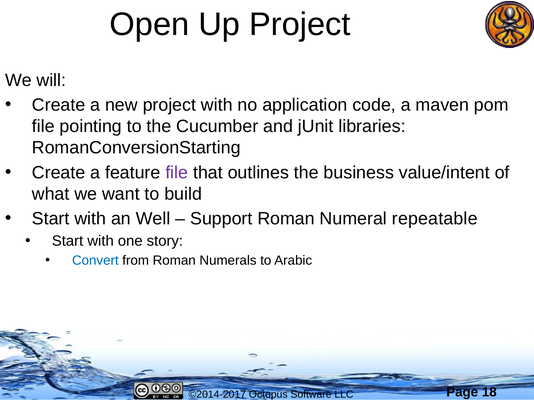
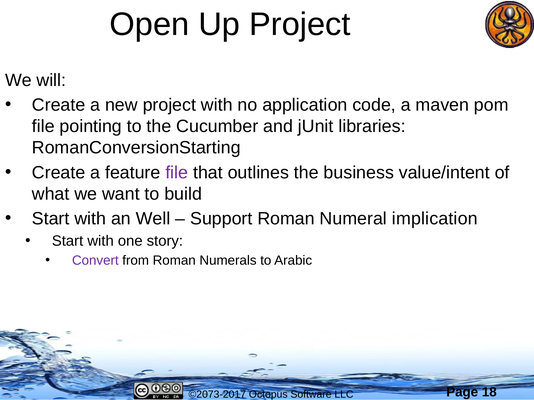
repeatable: repeatable -> implication
Convert colour: blue -> purple
©2014-2017: ©2014-2017 -> ©2073-2017
